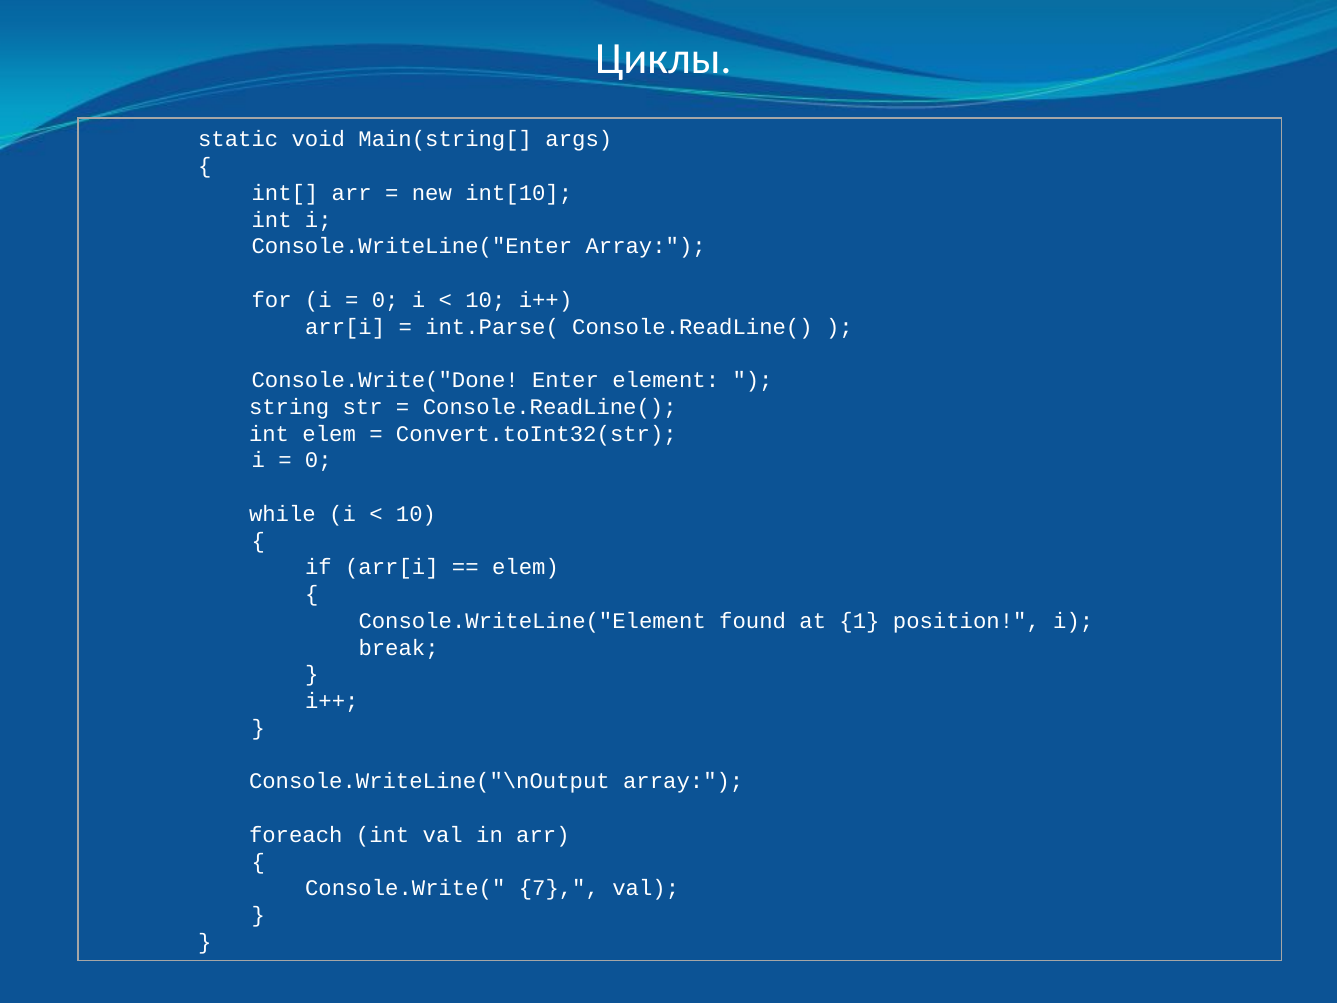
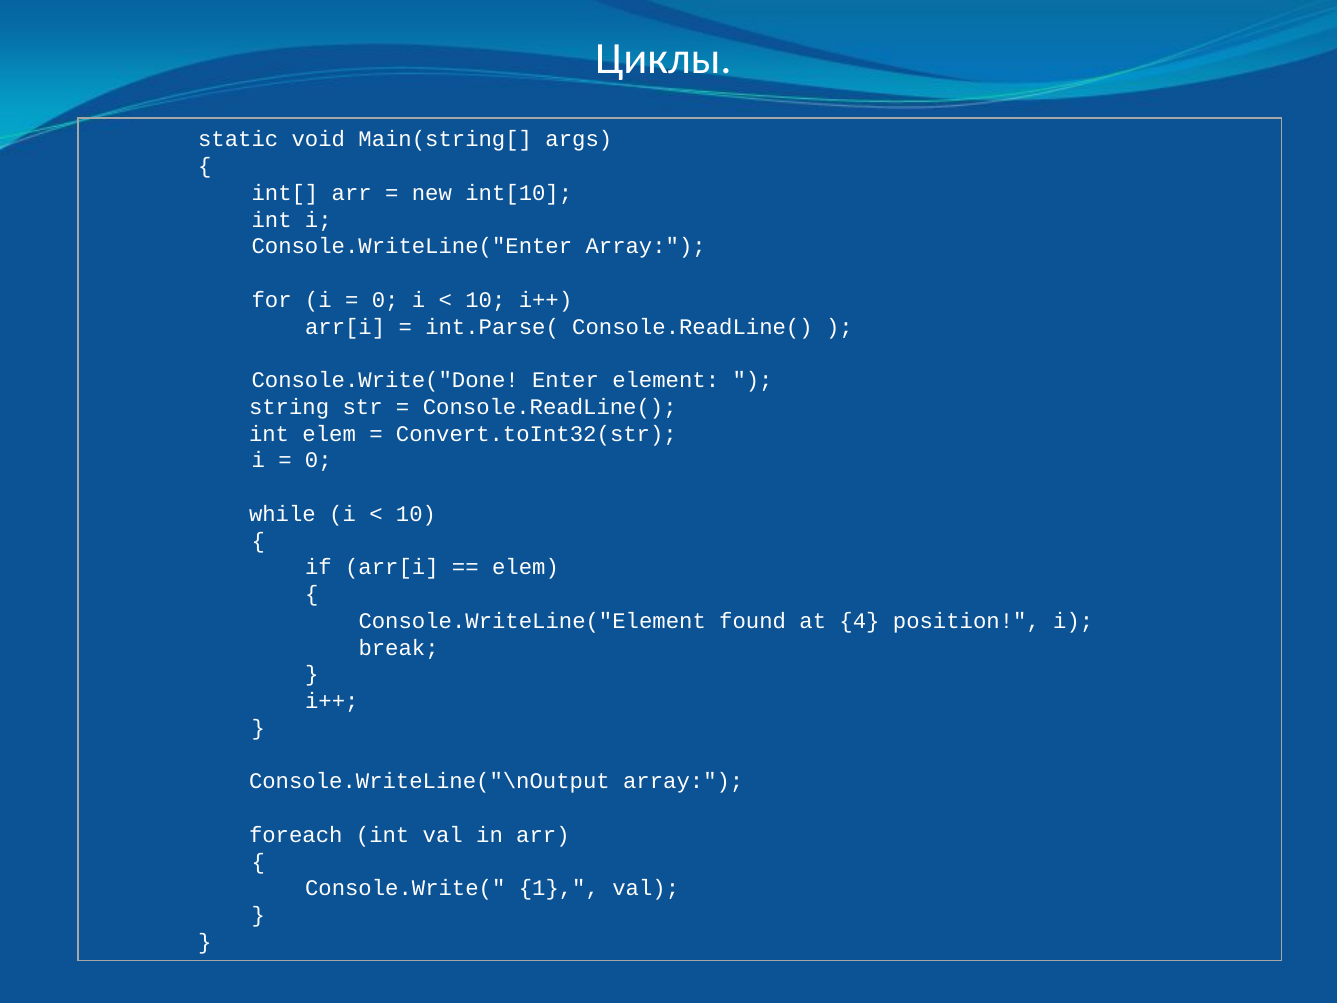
1: 1 -> 4
7: 7 -> 1
